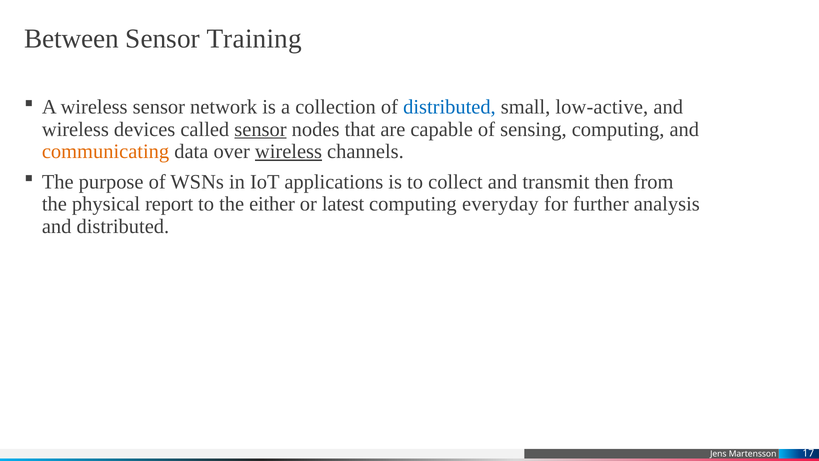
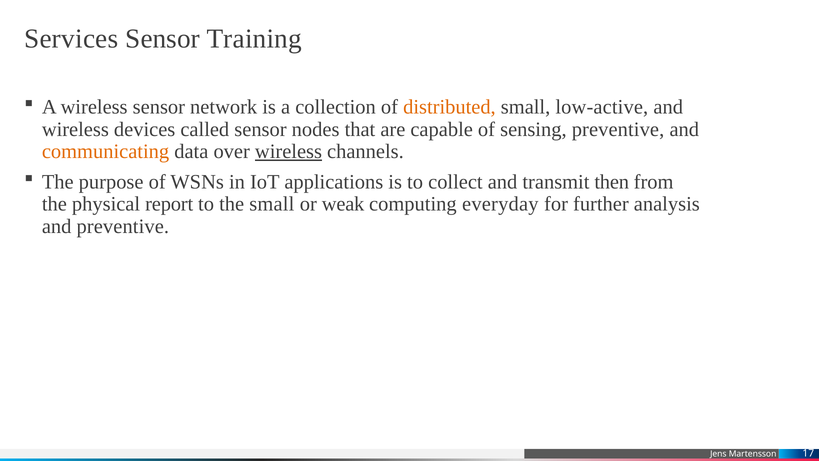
Between: Between -> Services
distributed at (449, 107) colour: blue -> orange
sensor at (260, 129) underline: present -> none
sensing computing: computing -> preventive
the either: either -> small
latest: latest -> weak
and distributed: distributed -> preventive
